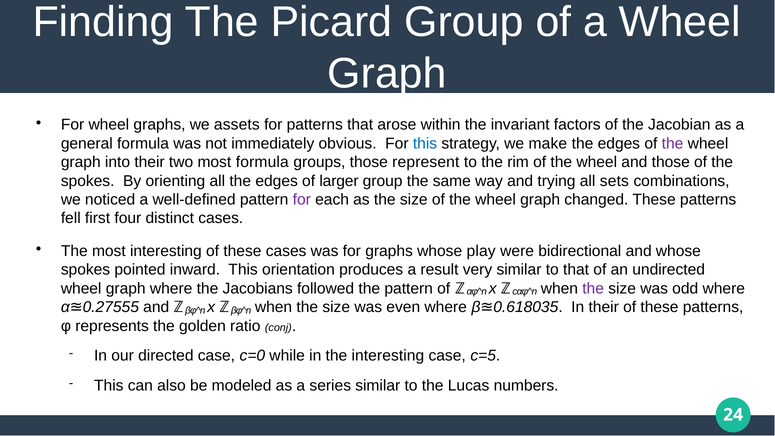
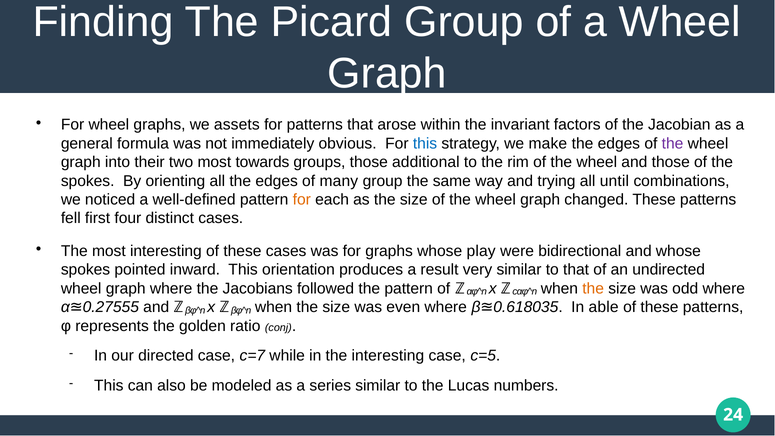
most formula: formula -> towards
represent: represent -> additional
larger: larger -> many
sets: sets -> until
for at (302, 200) colour: purple -> orange
the at (593, 288) colour: purple -> orange
In their: their -> able
c=0: c=0 -> c=7
